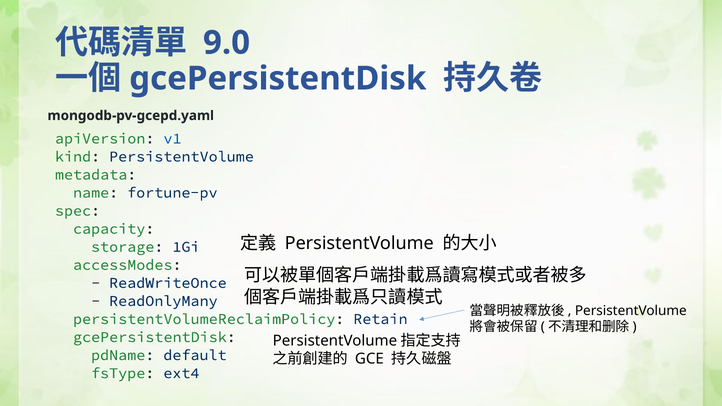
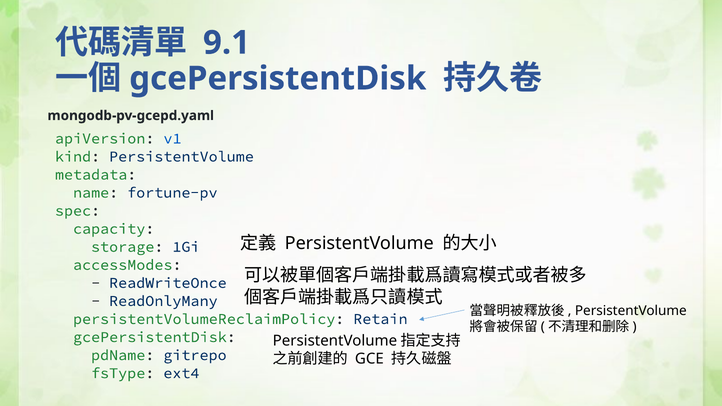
9.0: 9.0 -> 9.1
default: default -> gitrepo
